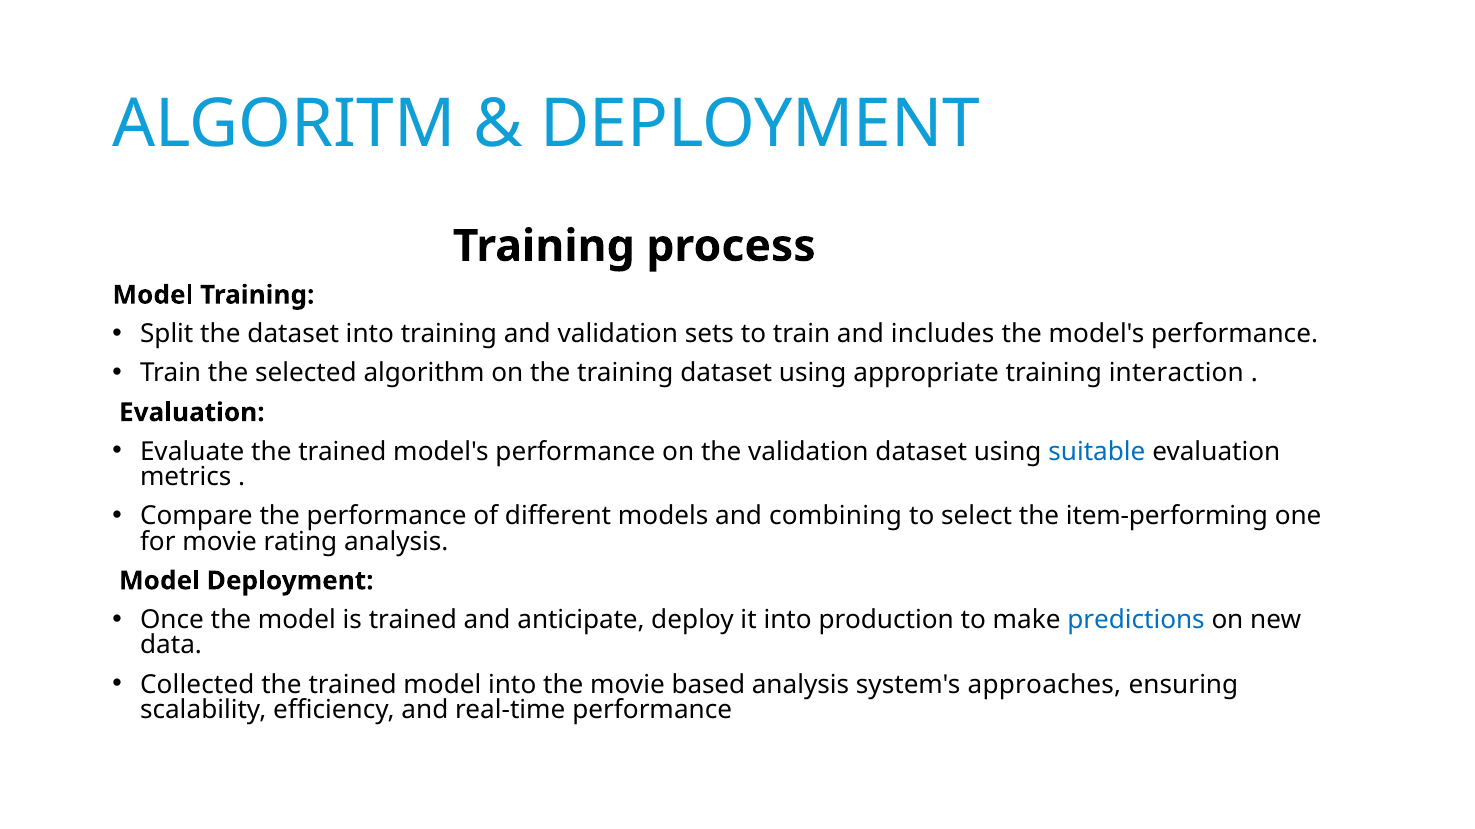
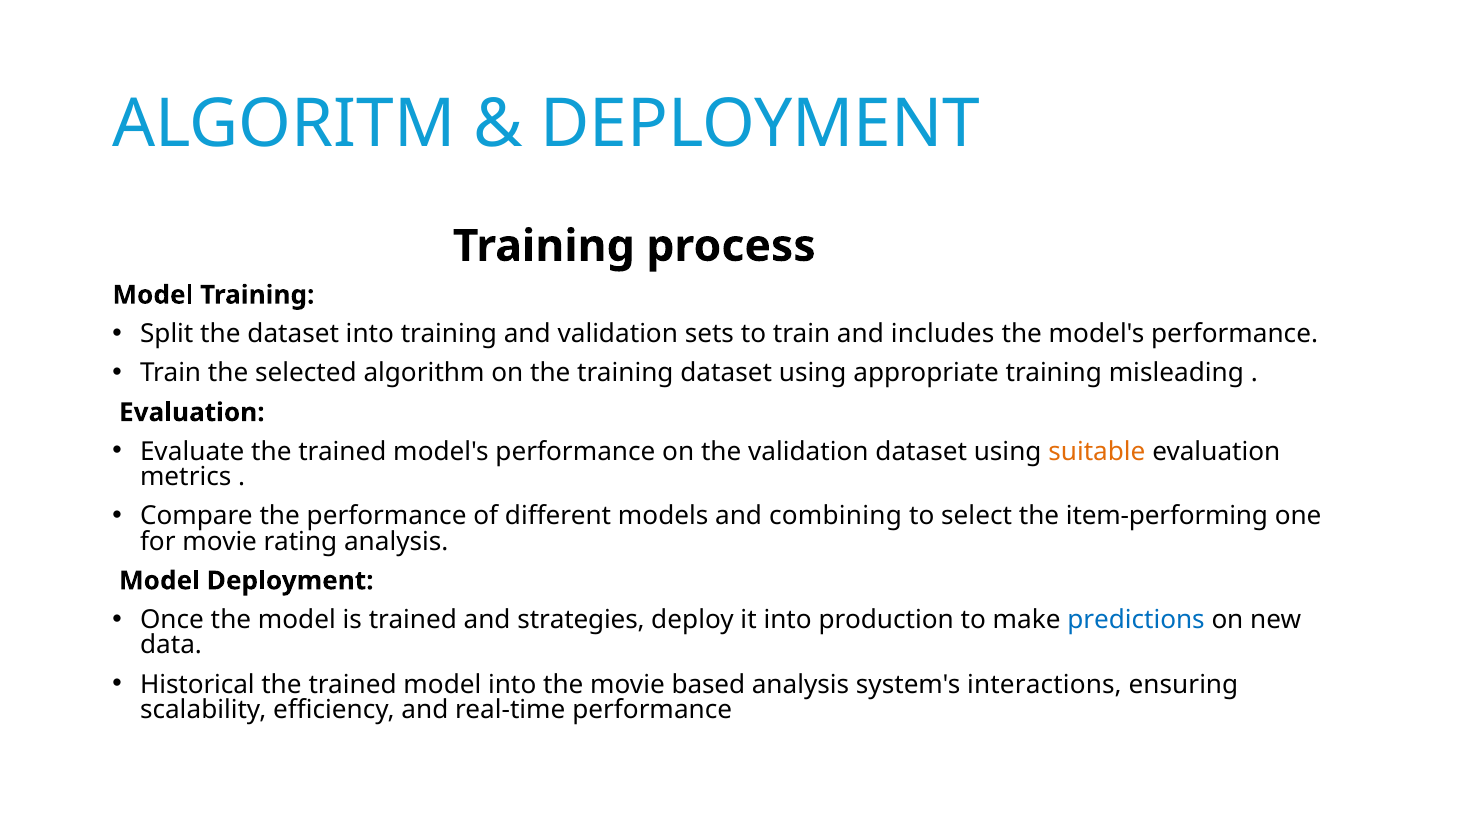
interaction: interaction -> misleading
suitable colour: blue -> orange
anticipate: anticipate -> strategies
Collected: Collected -> Historical
approaches: approaches -> interactions
